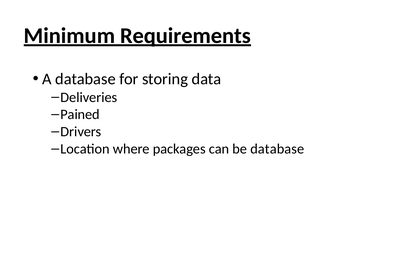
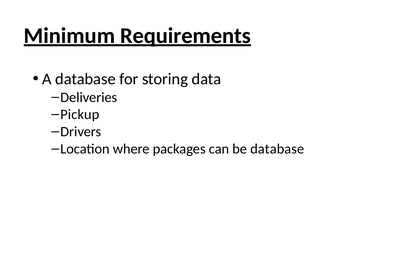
Pained: Pained -> Pickup
